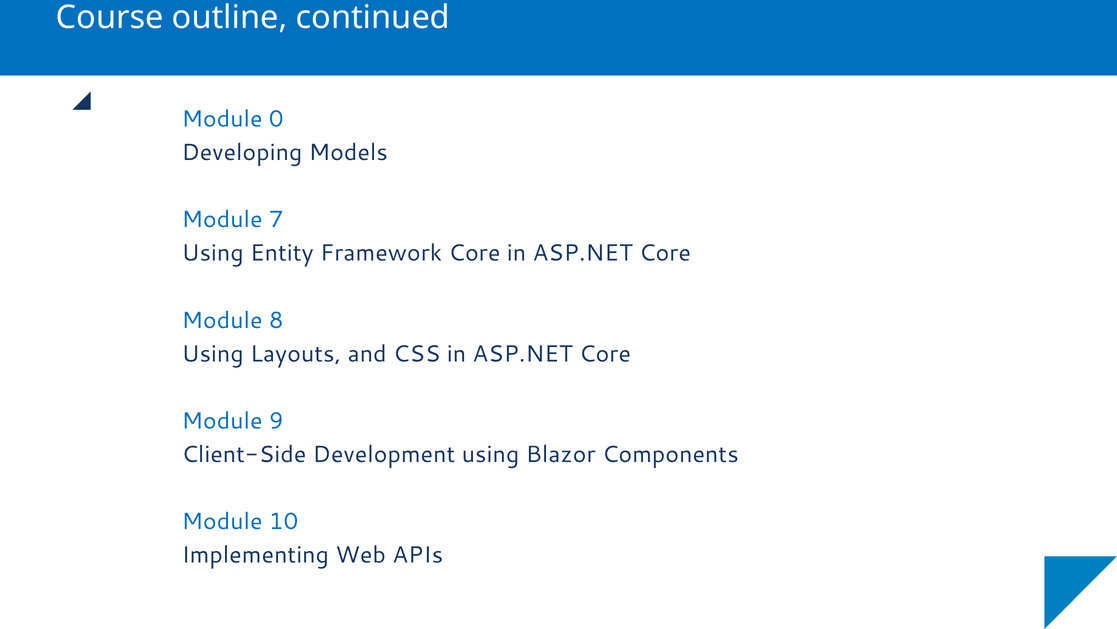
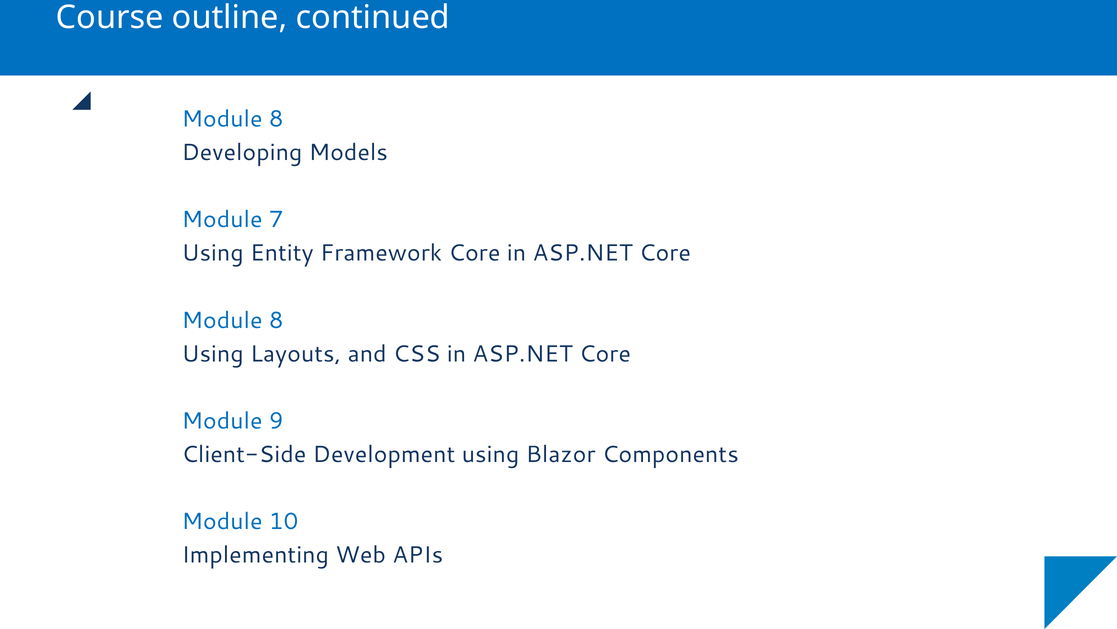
0 at (276, 119): 0 -> 8
